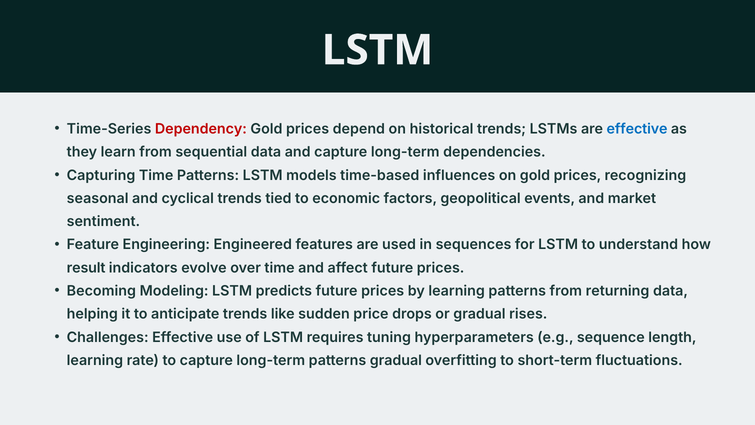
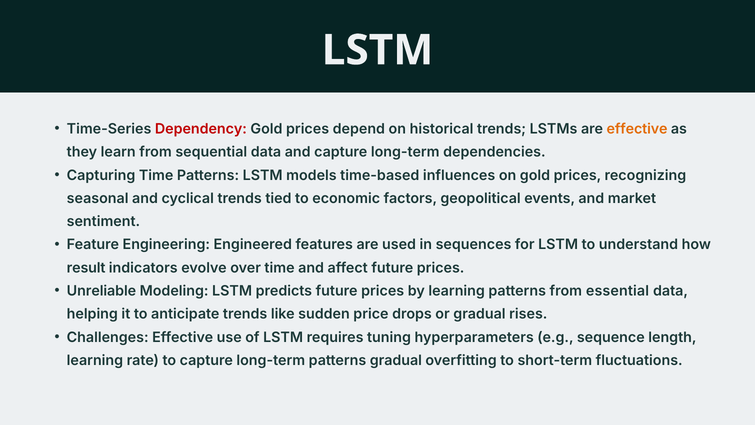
effective at (637, 129) colour: blue -> orange
Becoming: Becoming -> Unreliable
returning: returning -> essential
